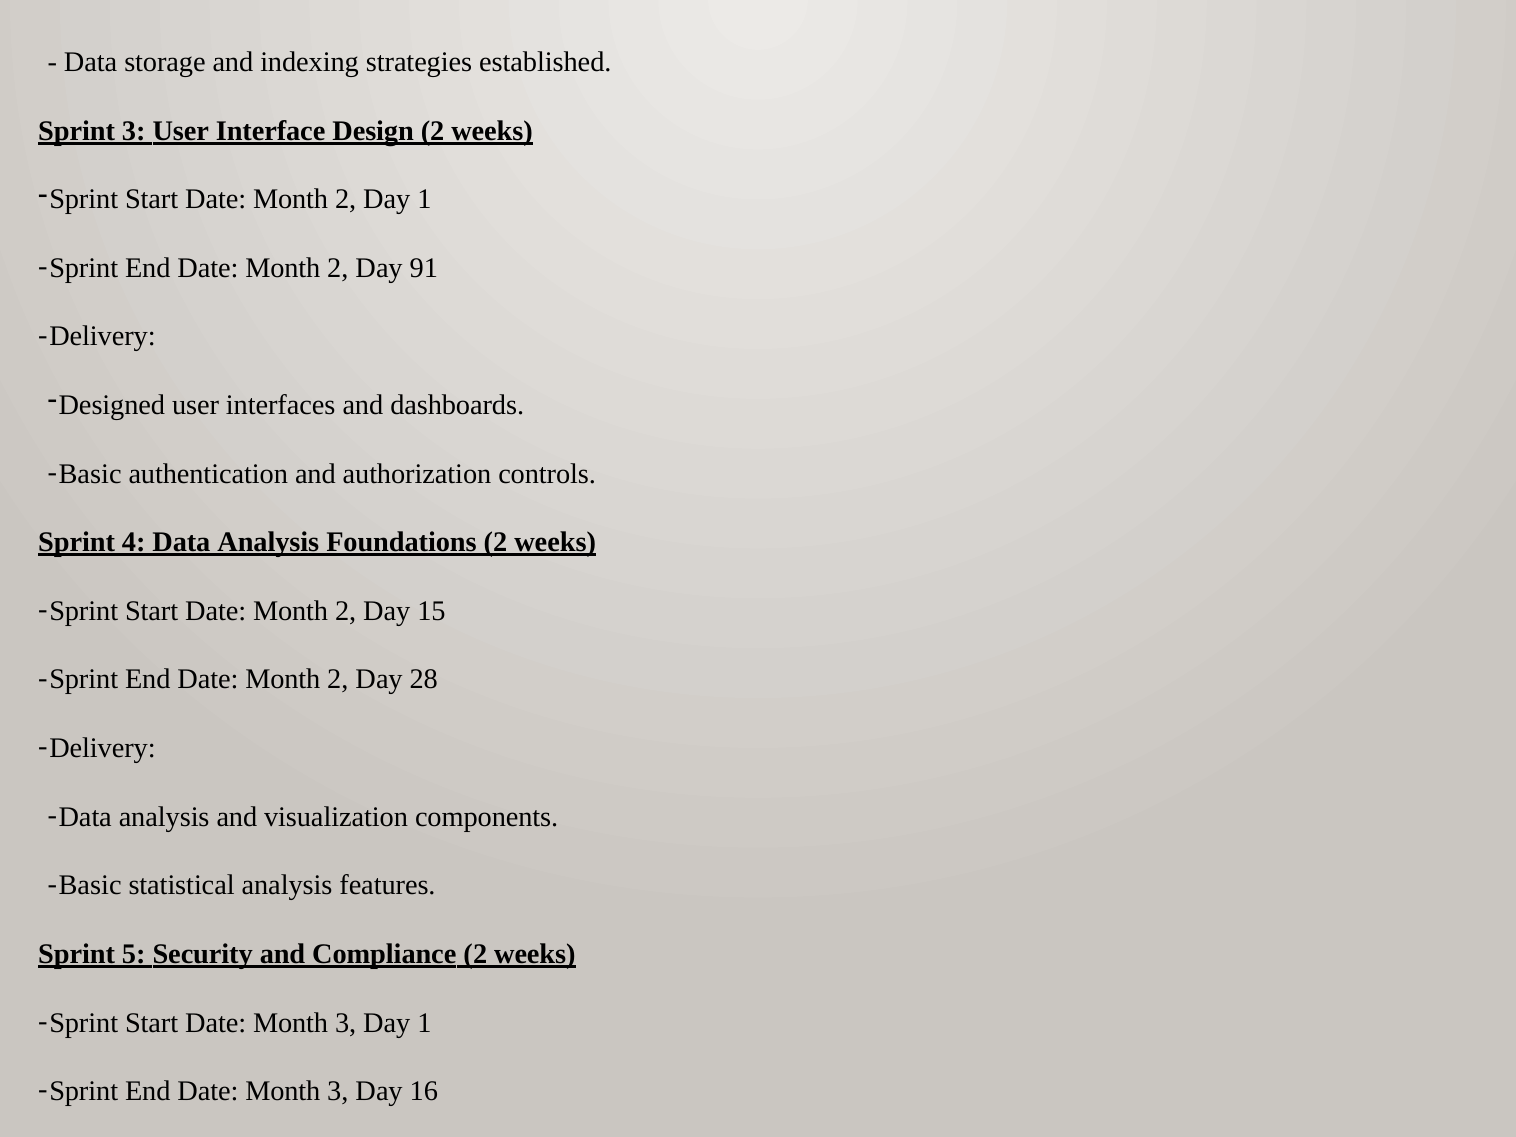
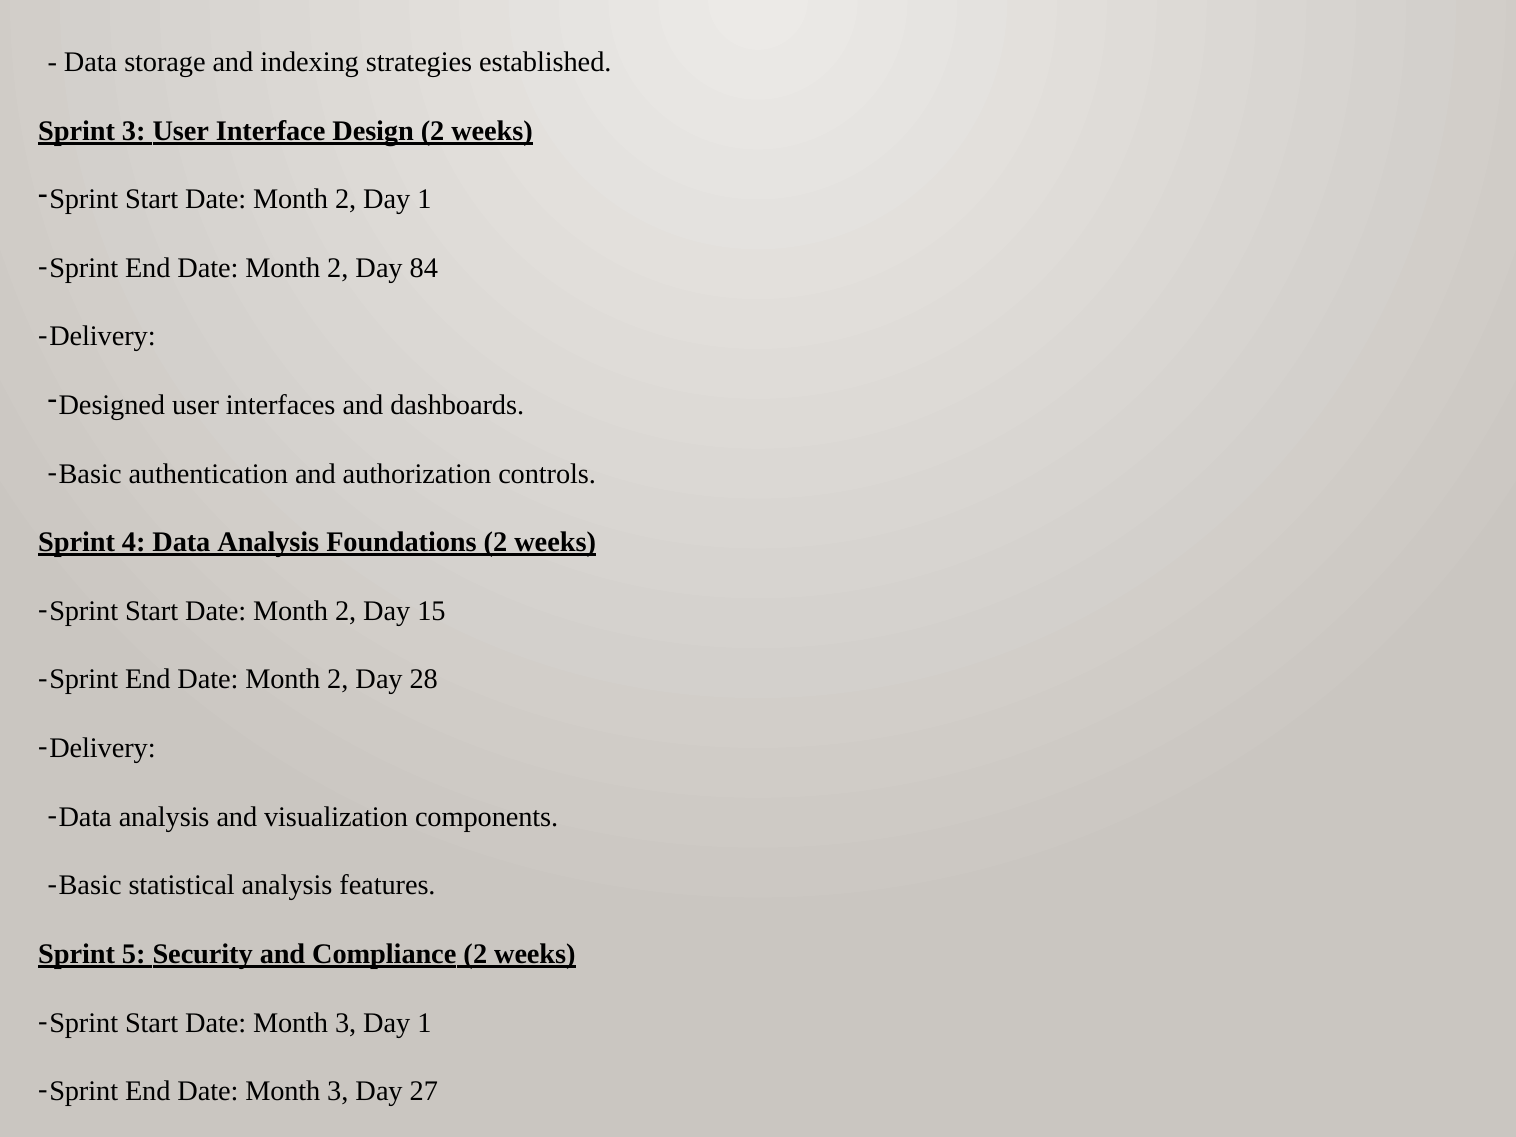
91: 91 -> 84
16: 16 -> 27
